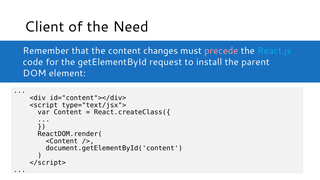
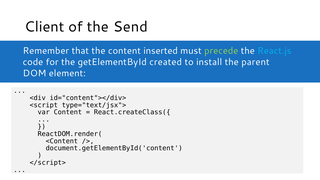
Need: Need -> Send
changes: changes -> inserted
precede colour: pink -> light green
request: request -> created
